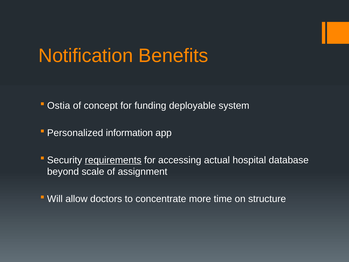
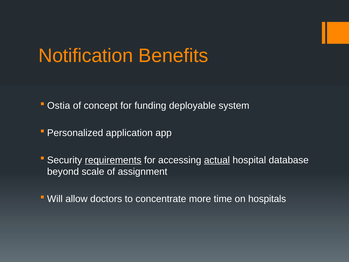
information: information -> application
actual underline: none -> present
structure: structure -> hospitals
